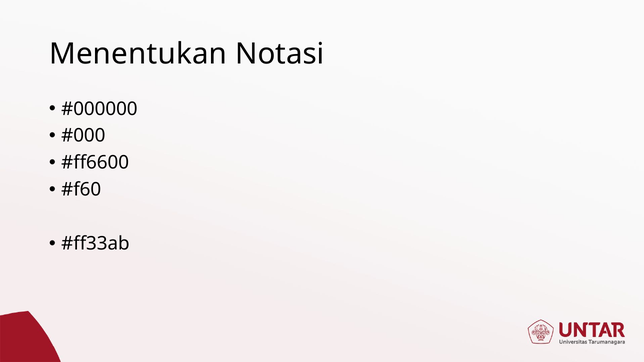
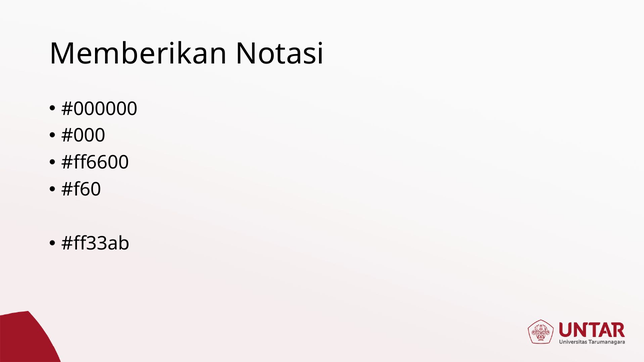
Menentukan: Menentukan -> Memberikan
